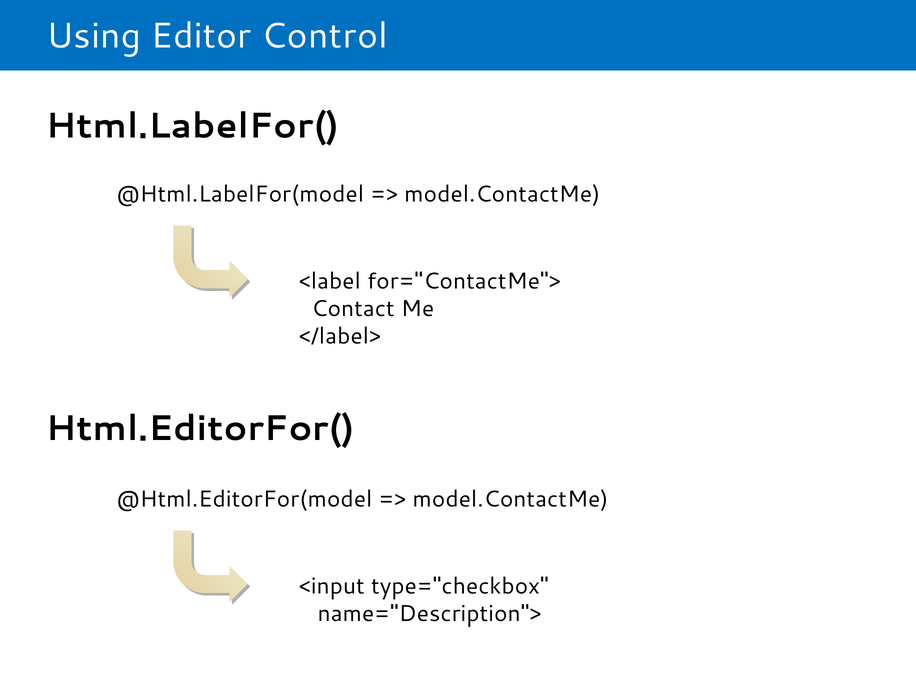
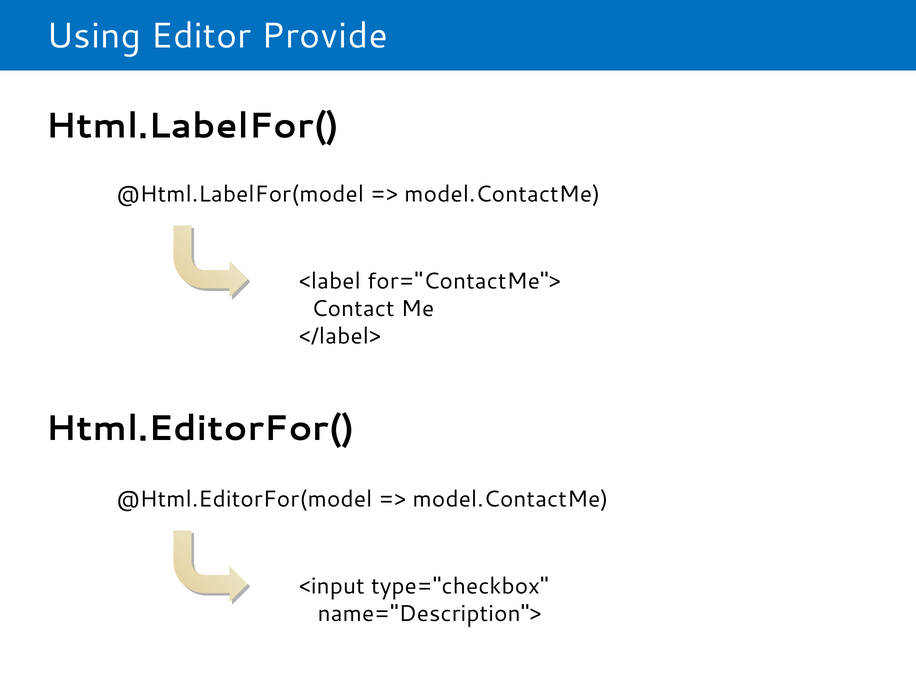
Control: Control -> Provide
